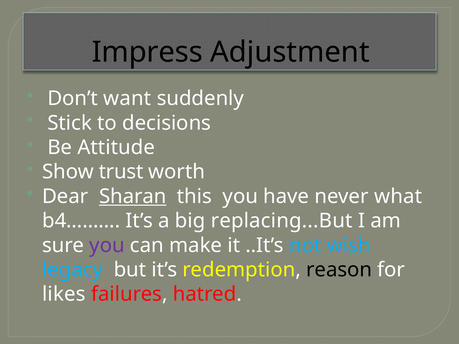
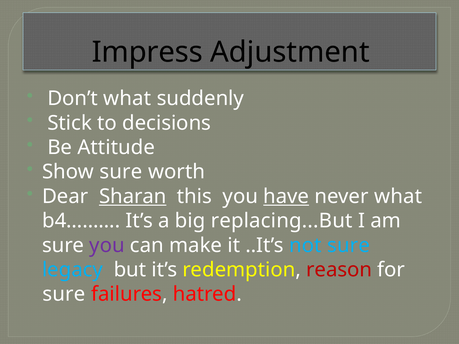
Don’t want: want -> what
Show trust: trust -> sure
have underline: none -> present
not wish: wish -> sure
reason colour: black -> red
likes at (64, 294): likes -> sure
